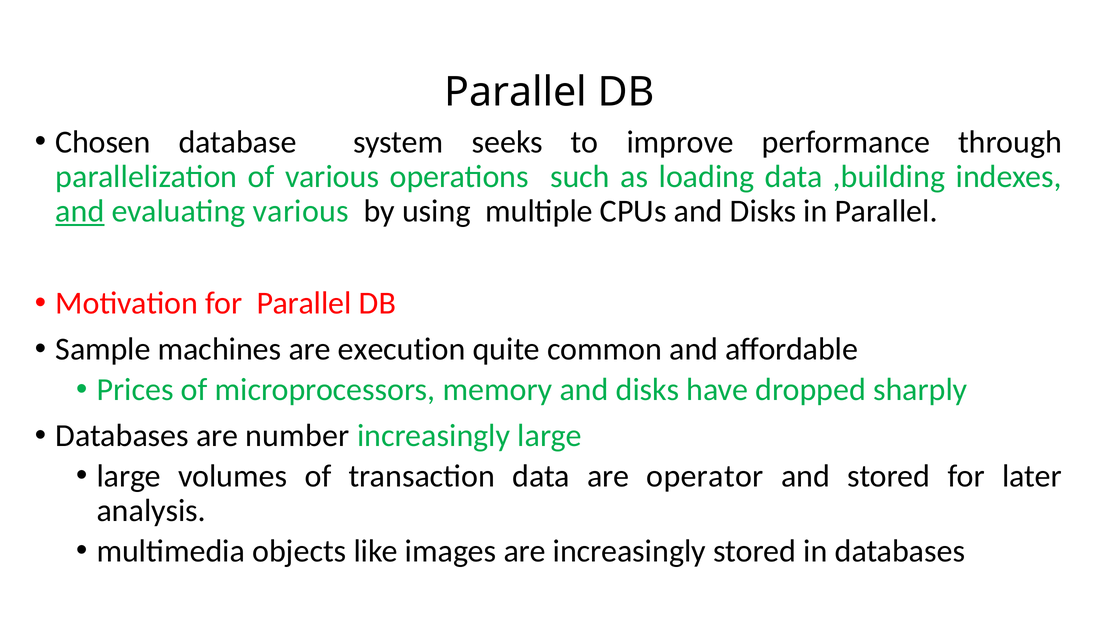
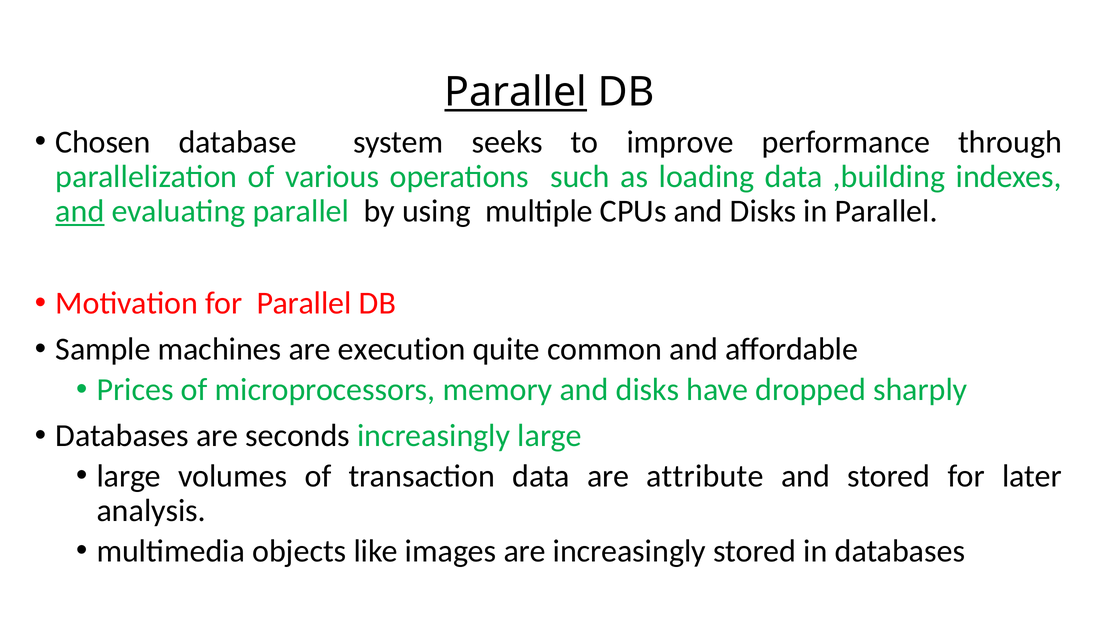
Parallel at (516, 92) underline: none -> present
evaluating various: various -> parallel
number: number -> seconds
operator: operator -> attribute
